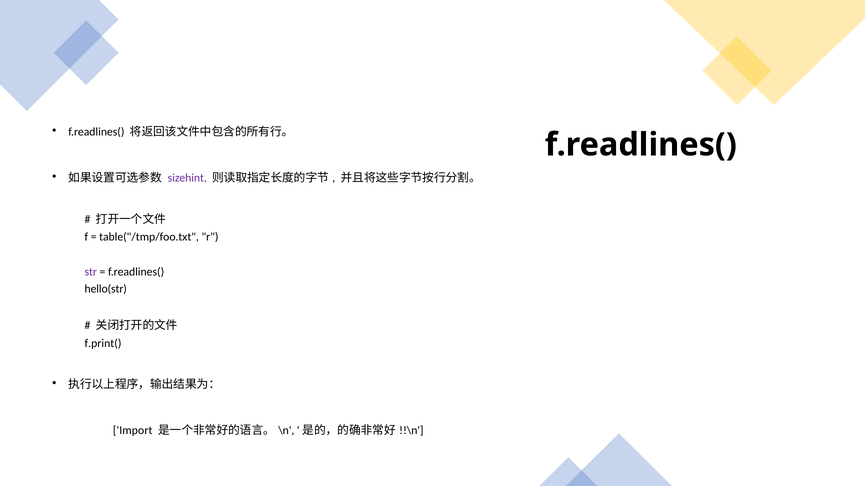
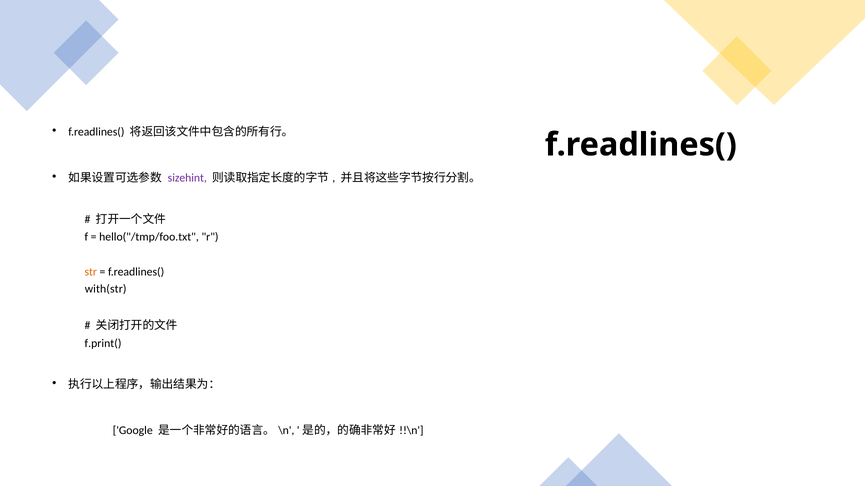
table("/tmp/foo.txt: table("/tmp/foo.txt -> hello("/tmp/foo.txt
str colour: purple -> orange
hello(str: hello(str -> with(str
Import: Import -> Google
